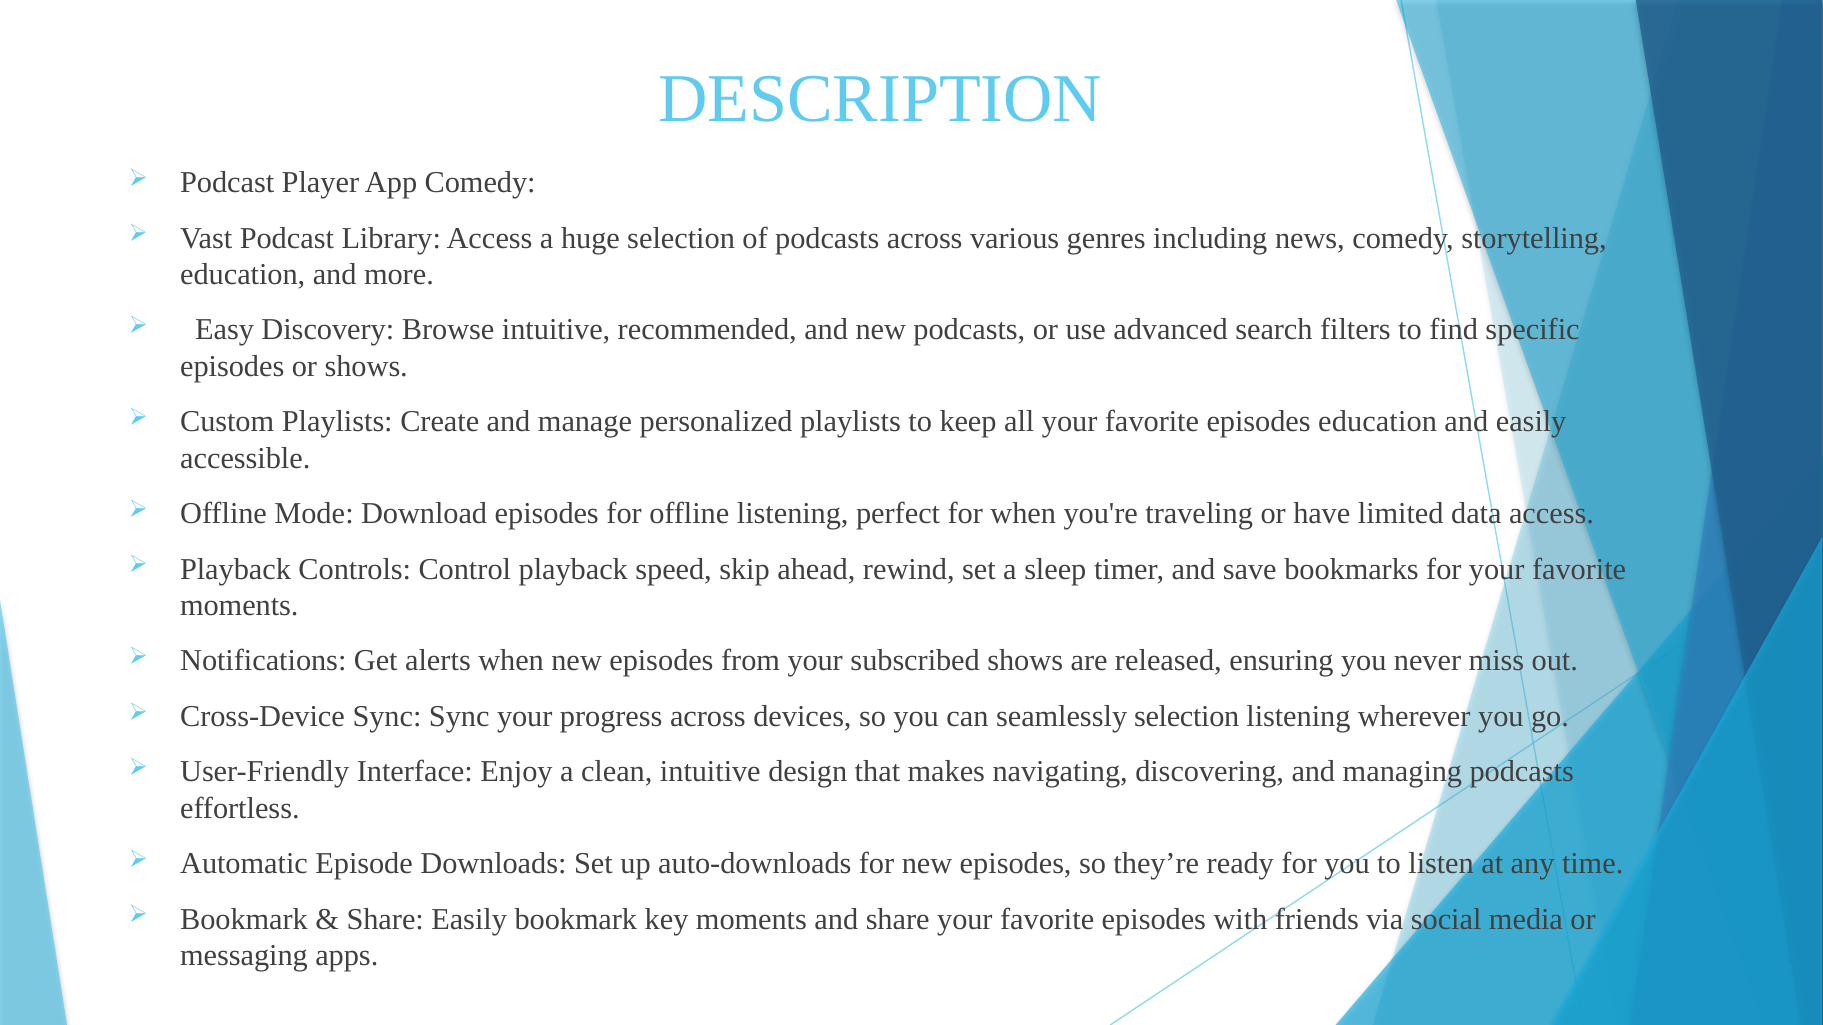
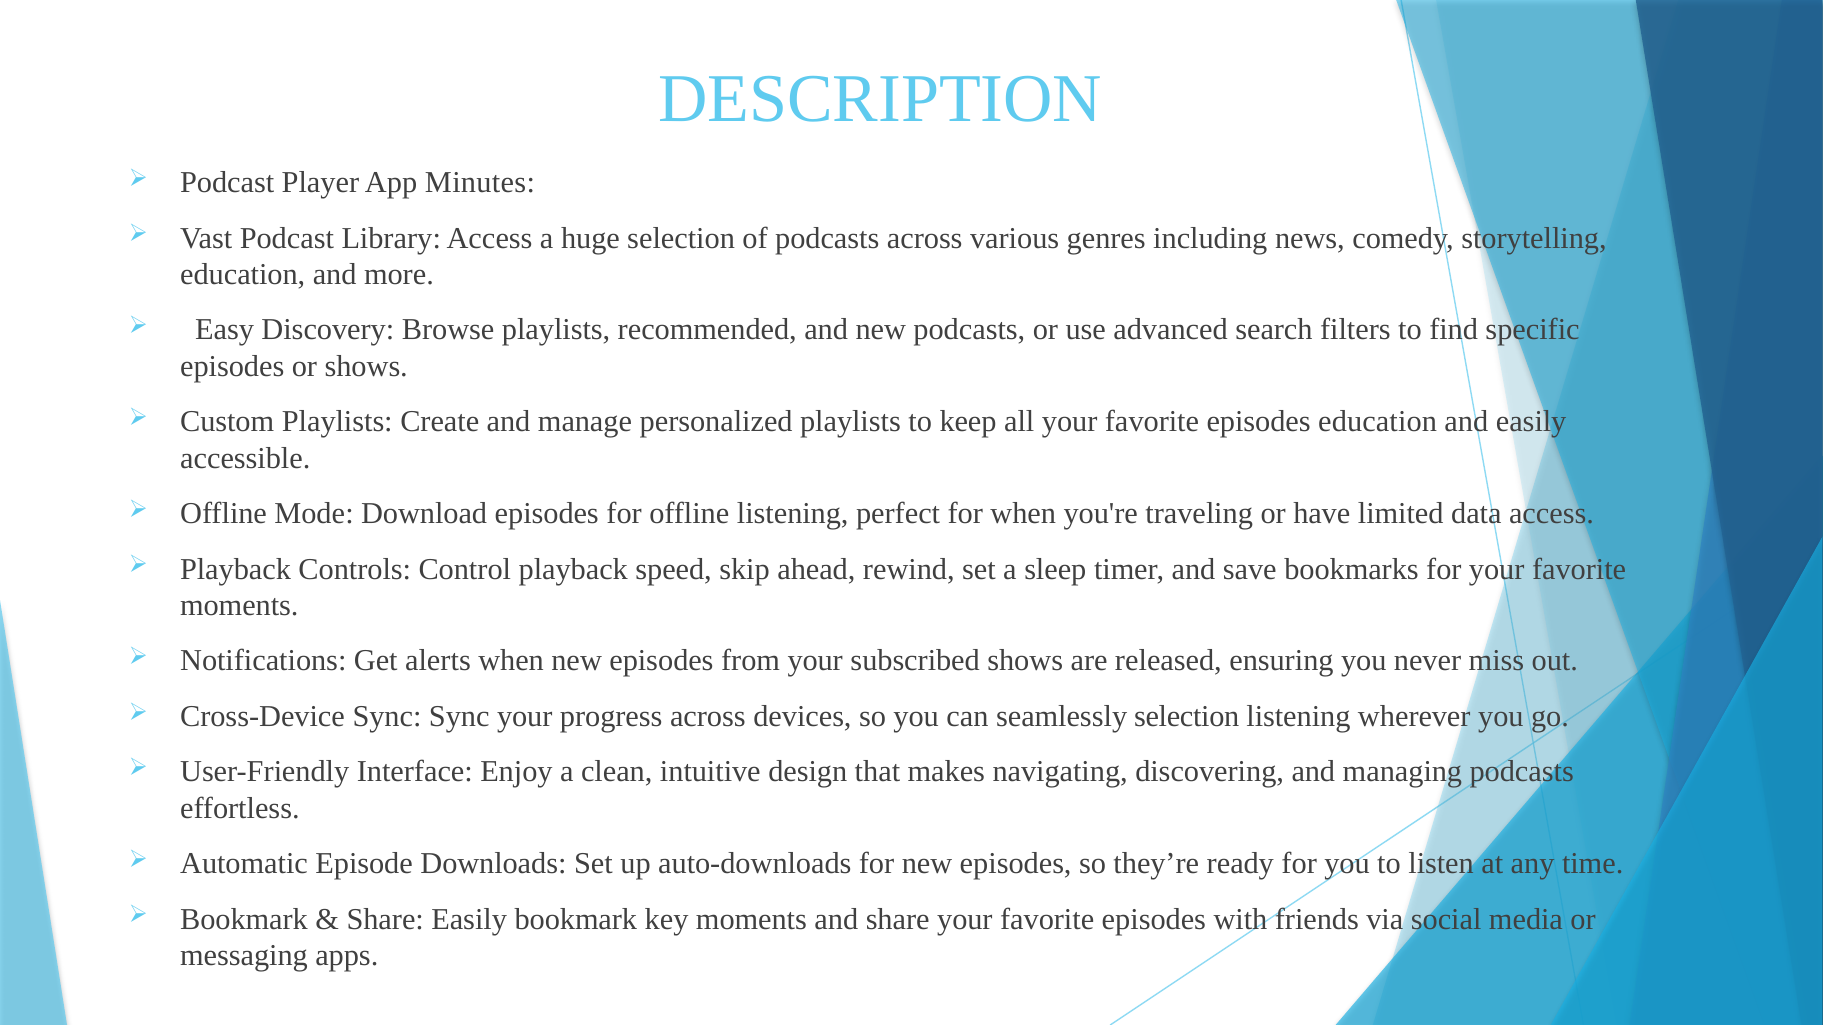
App Comedy: Comedy -> Minutes
Browse intuitive: intuitive -> playlists
